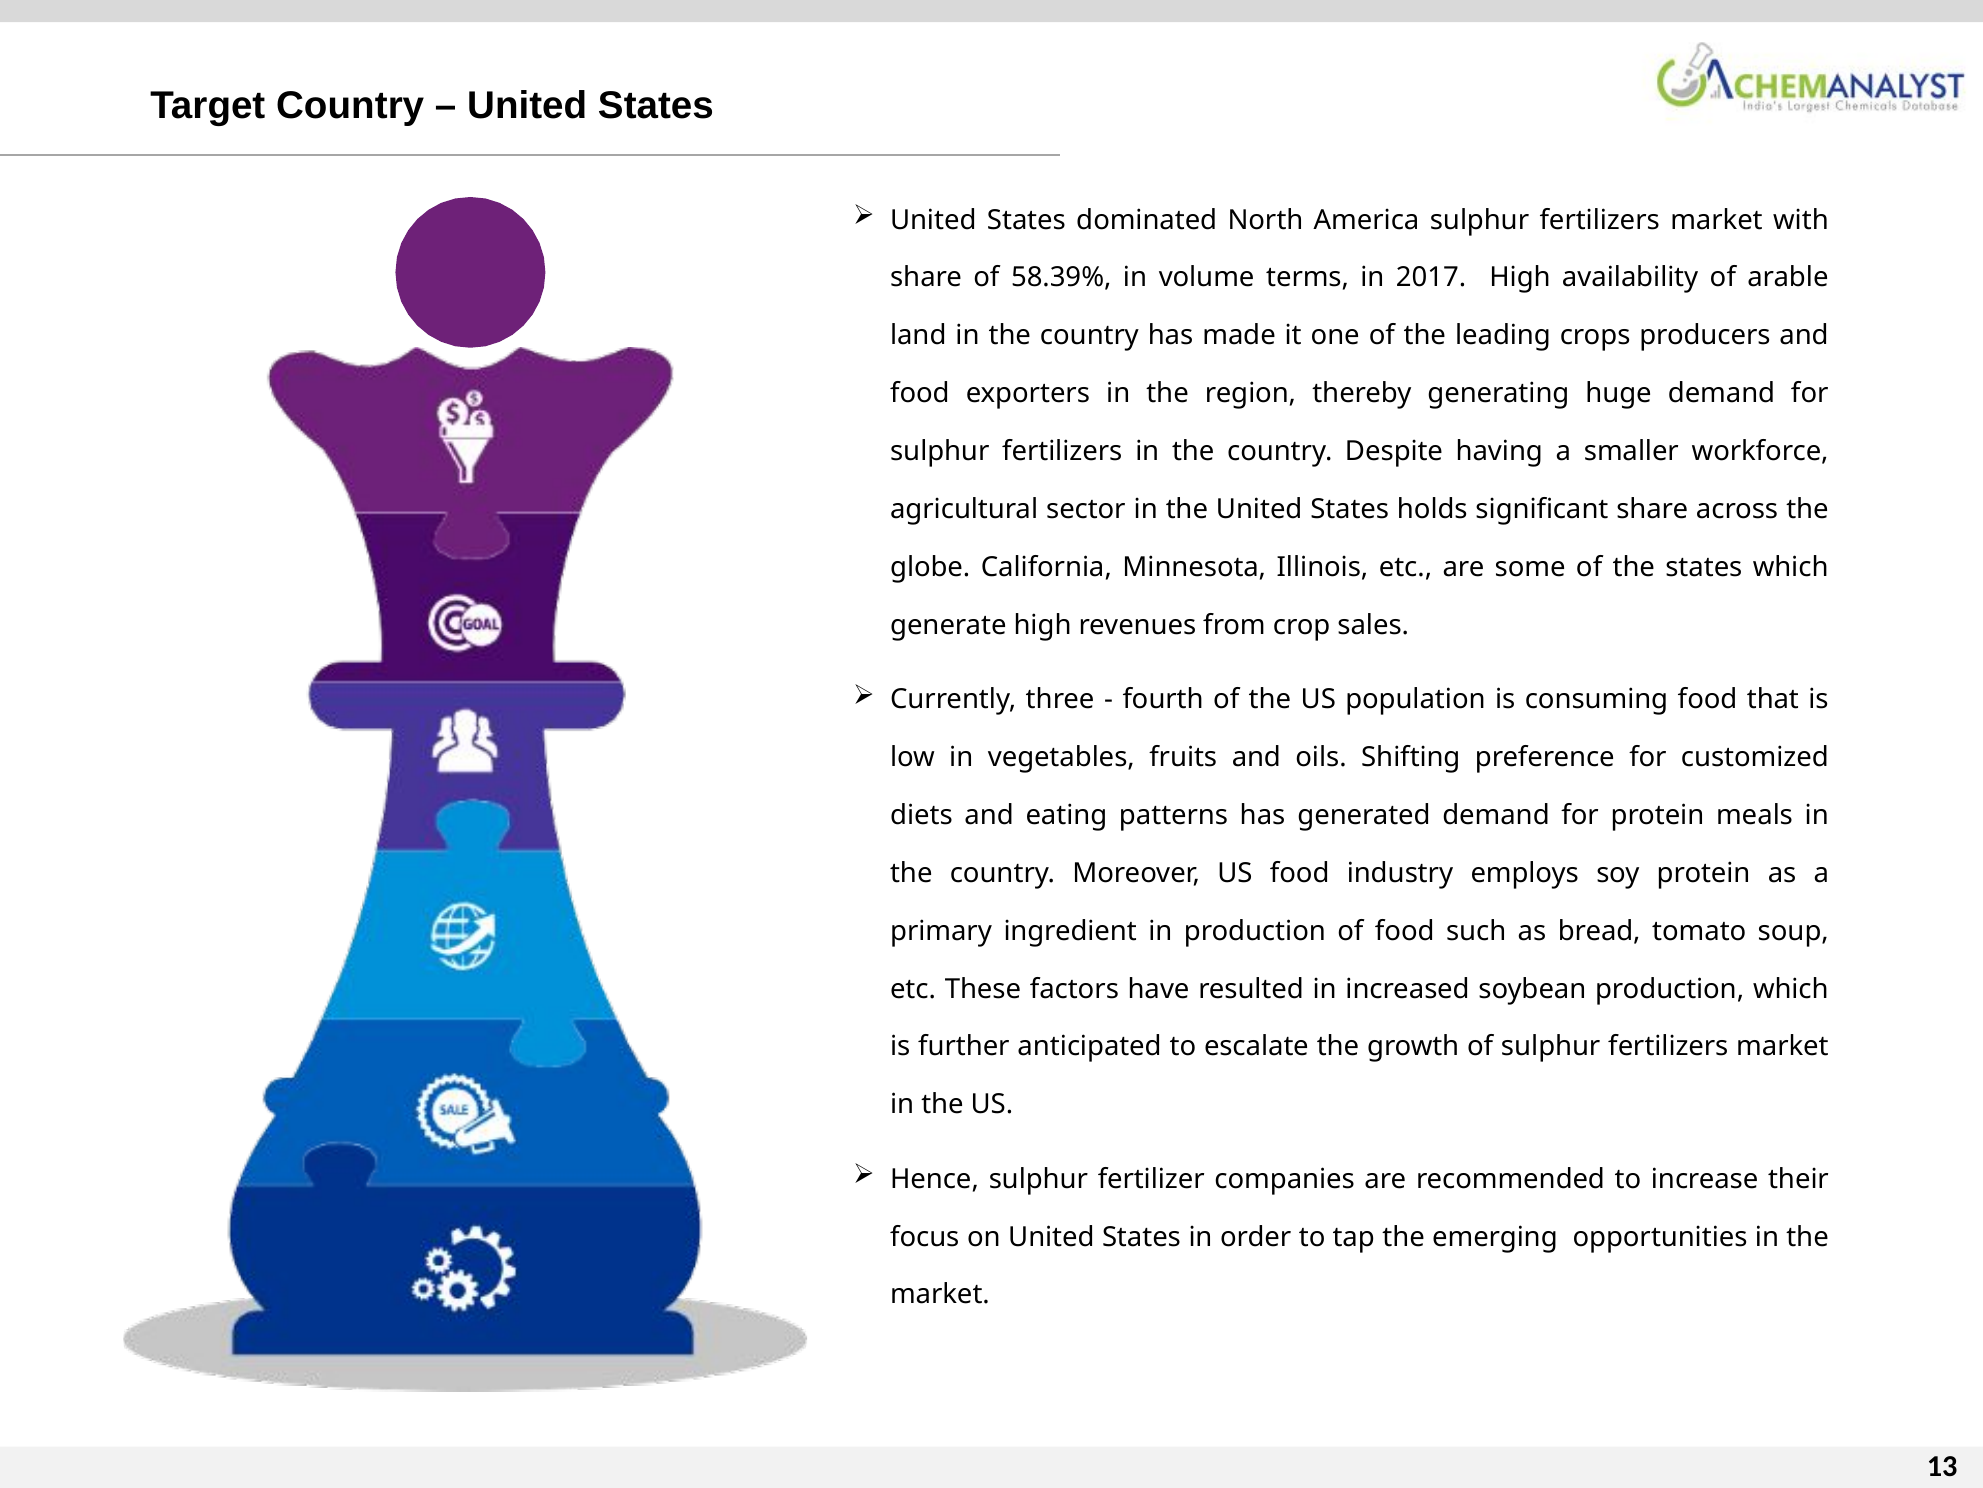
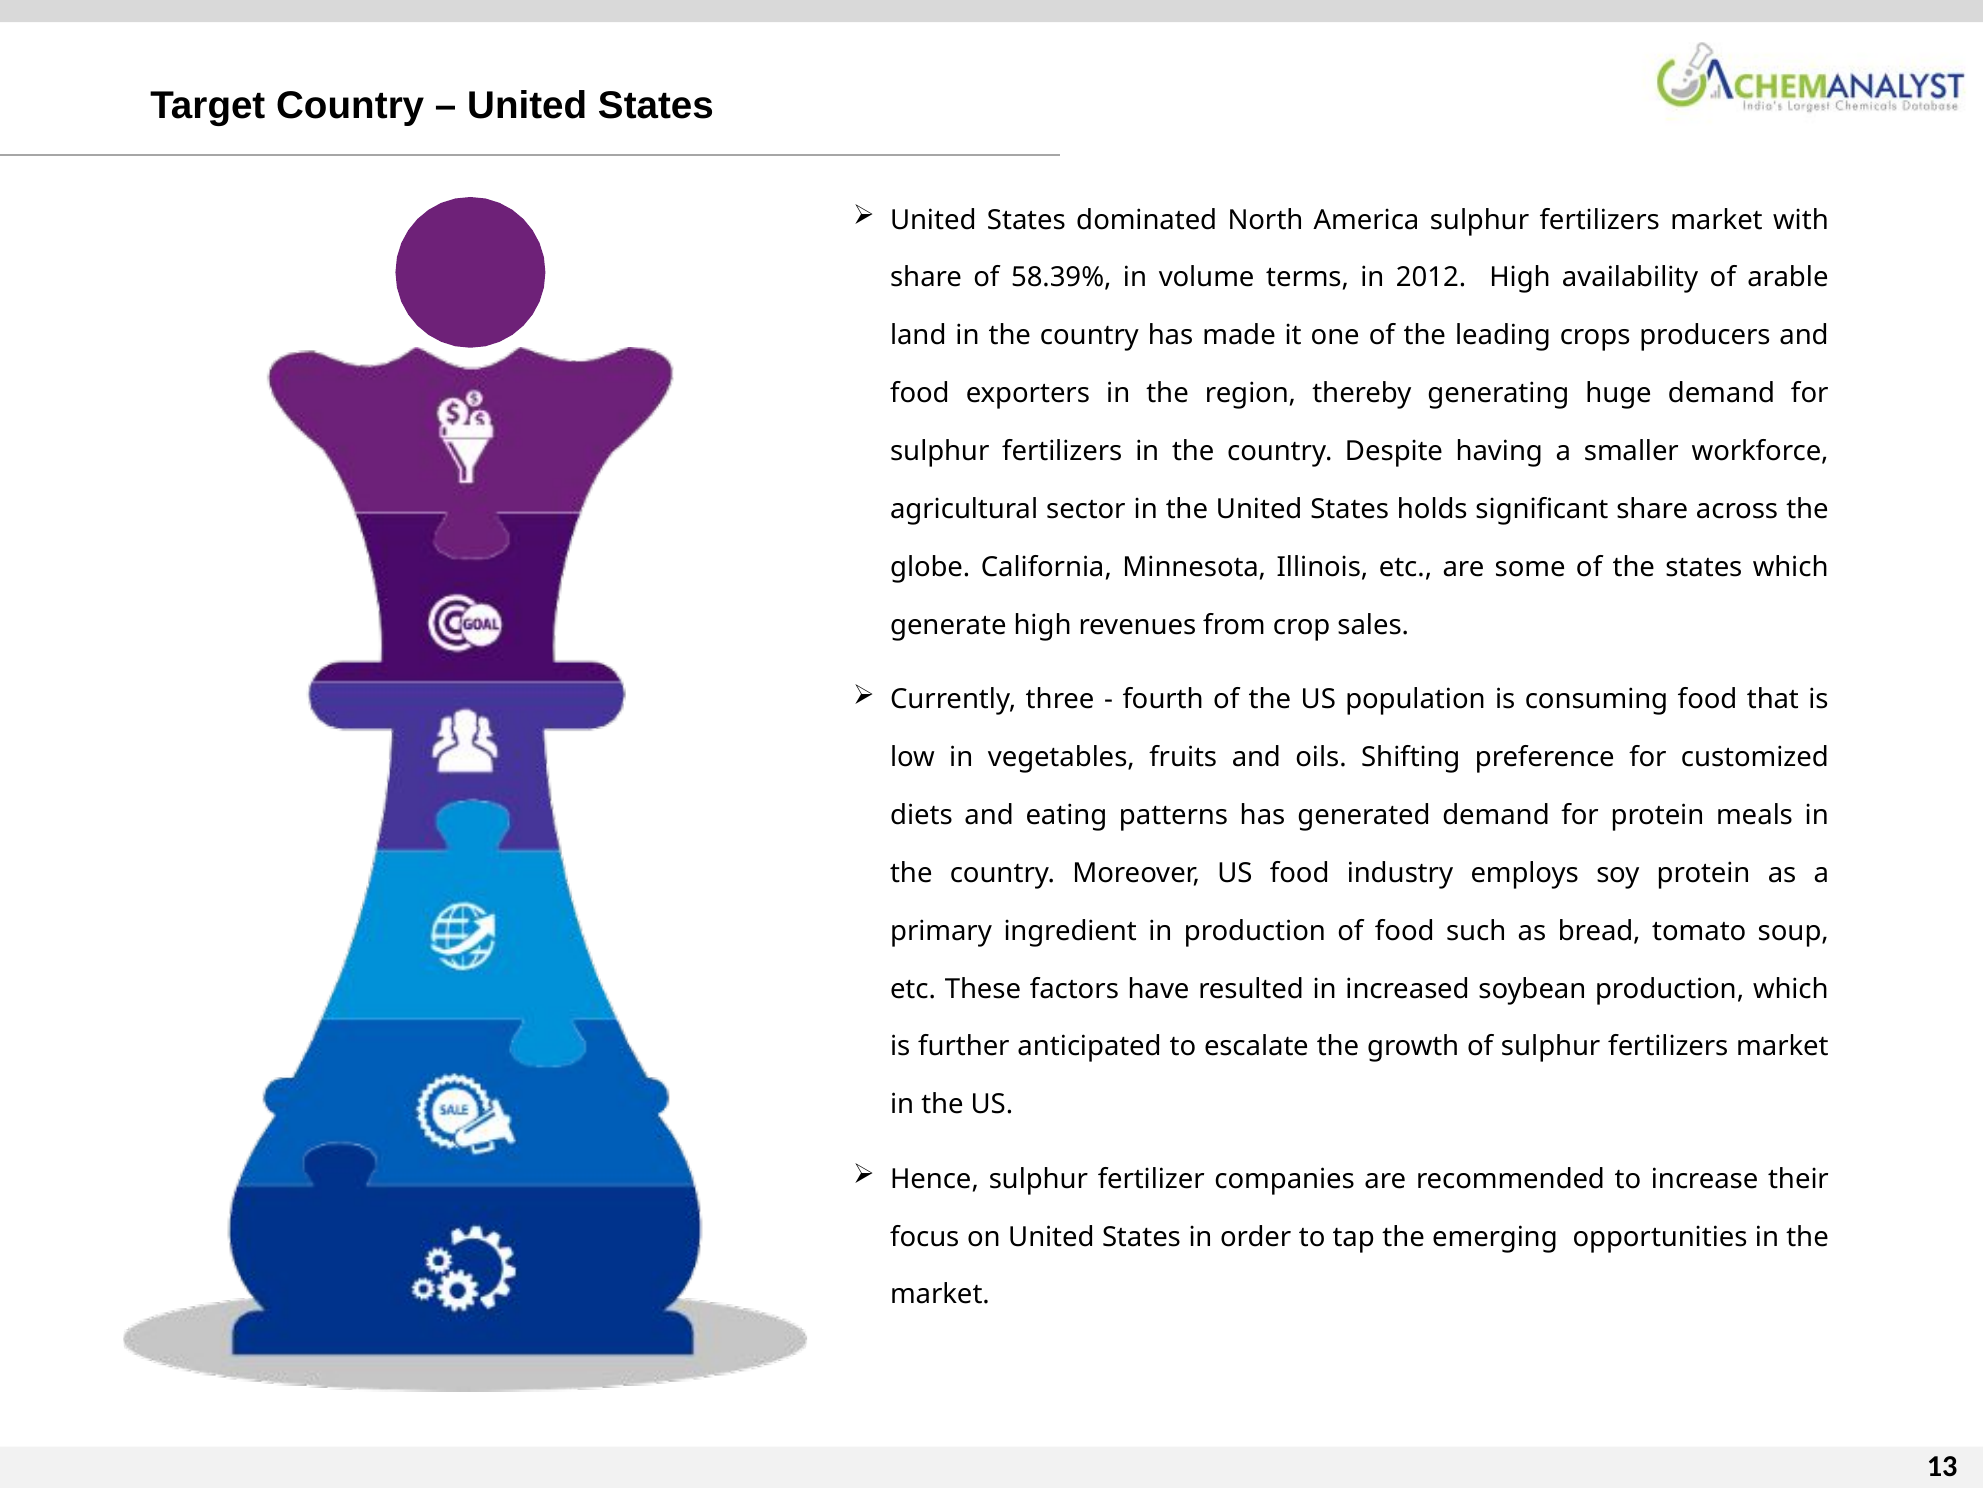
2017: 2017 -> 2012
